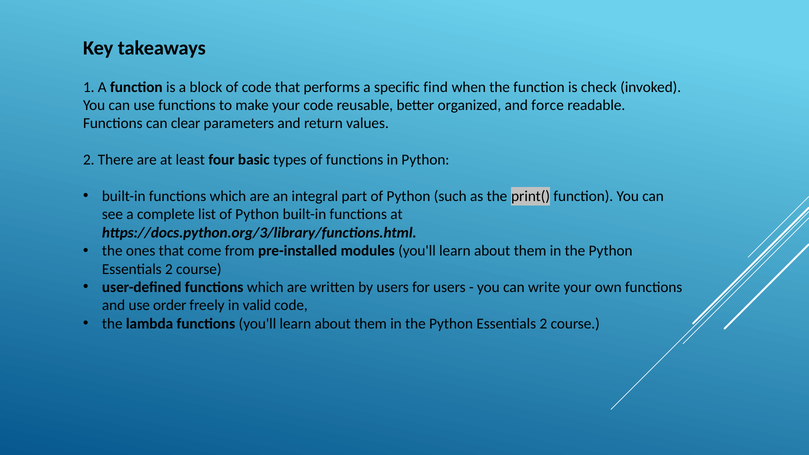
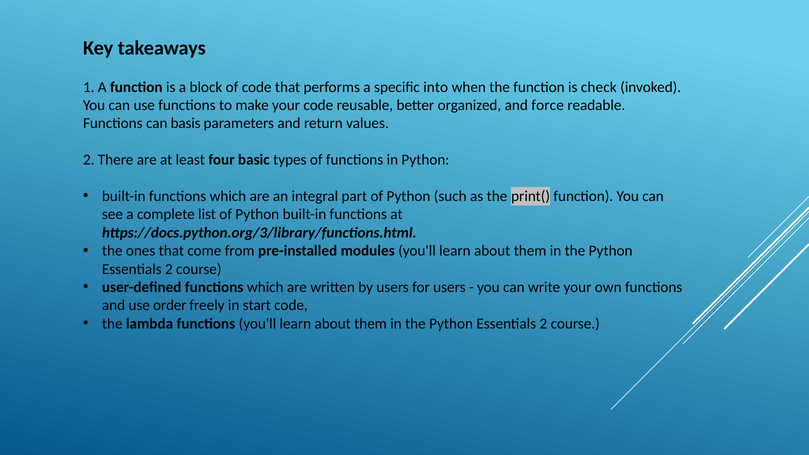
find: find -> into
clear: clear -> basis
valid: valid -> start
